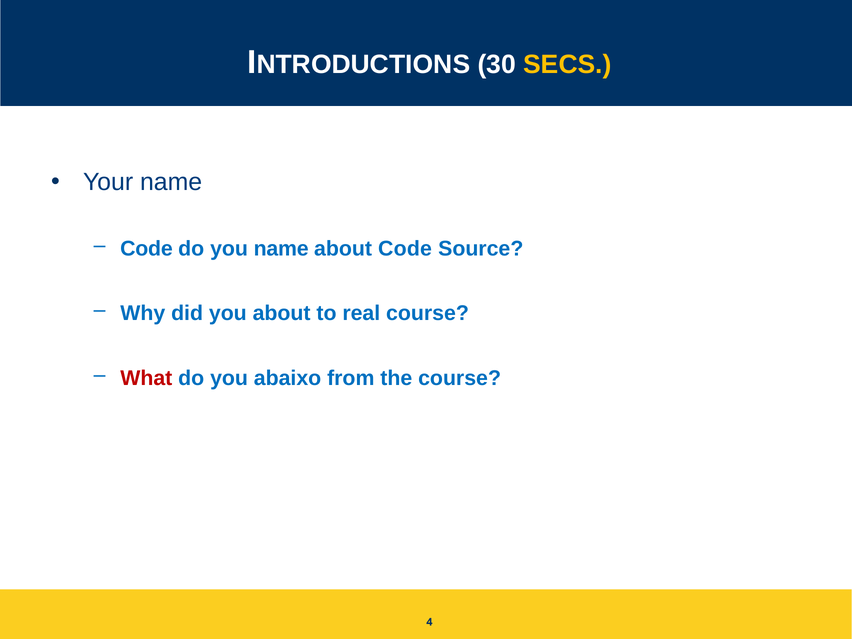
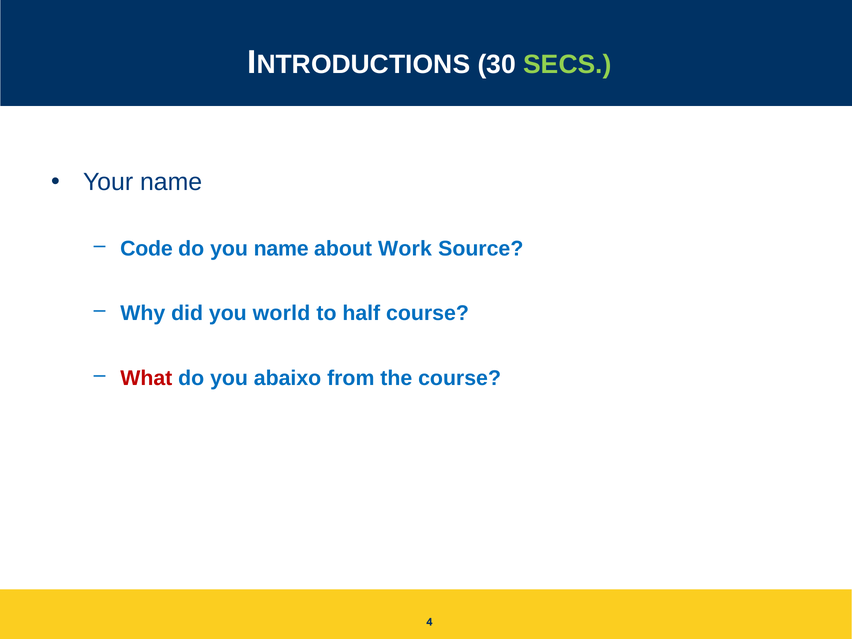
SECS colour: yellow -> light green
about Code: Code -> Work
you about: about -> world
real: real -> half
